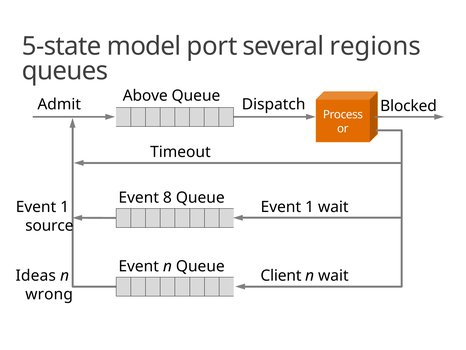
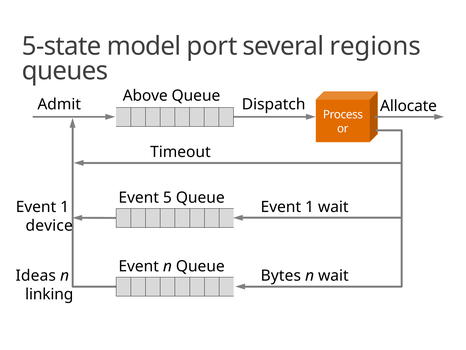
Blocked: Blocked -> Allocate
8: 8 -> 5
source: source -> device
Client: Client -> Bytes
wrong: wrong -> linking
